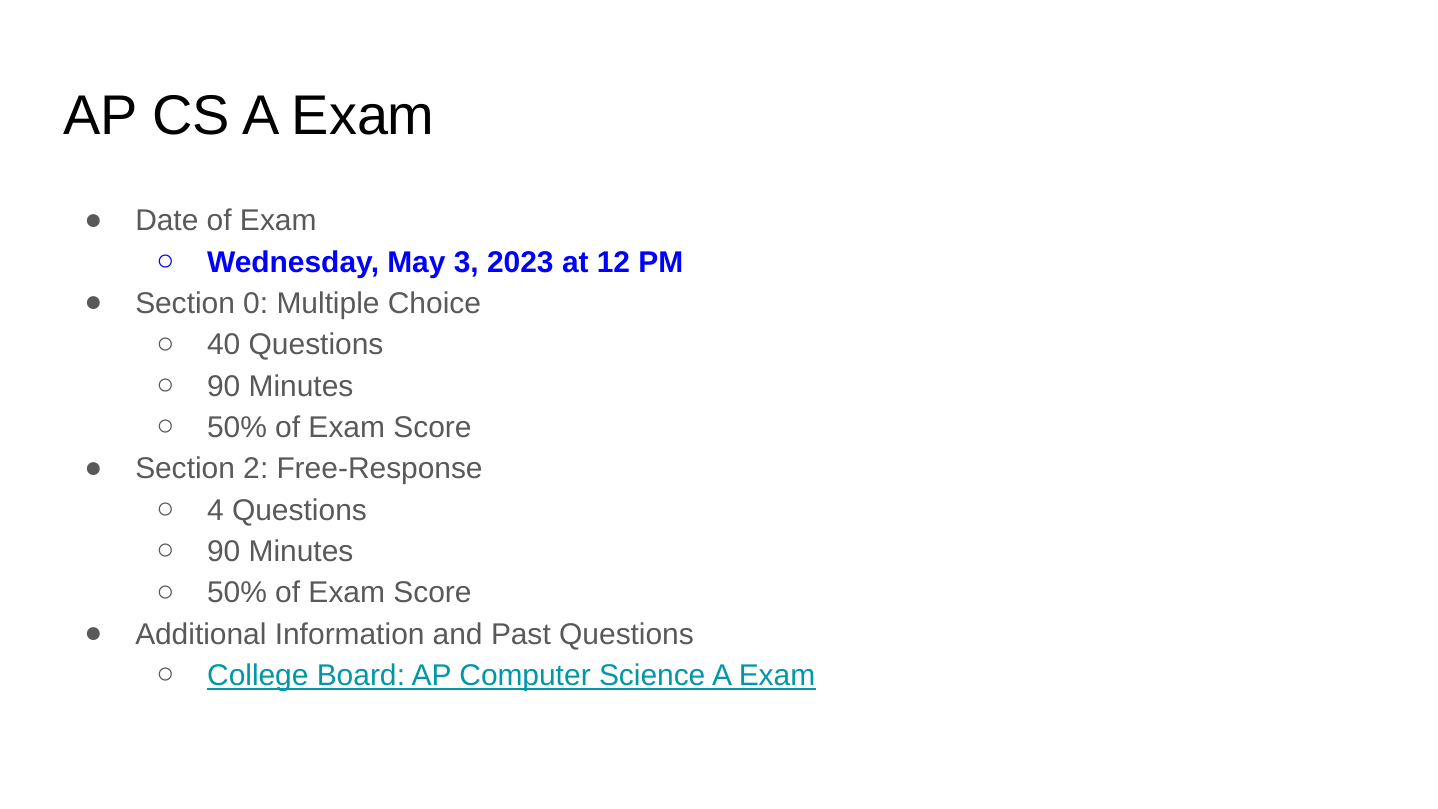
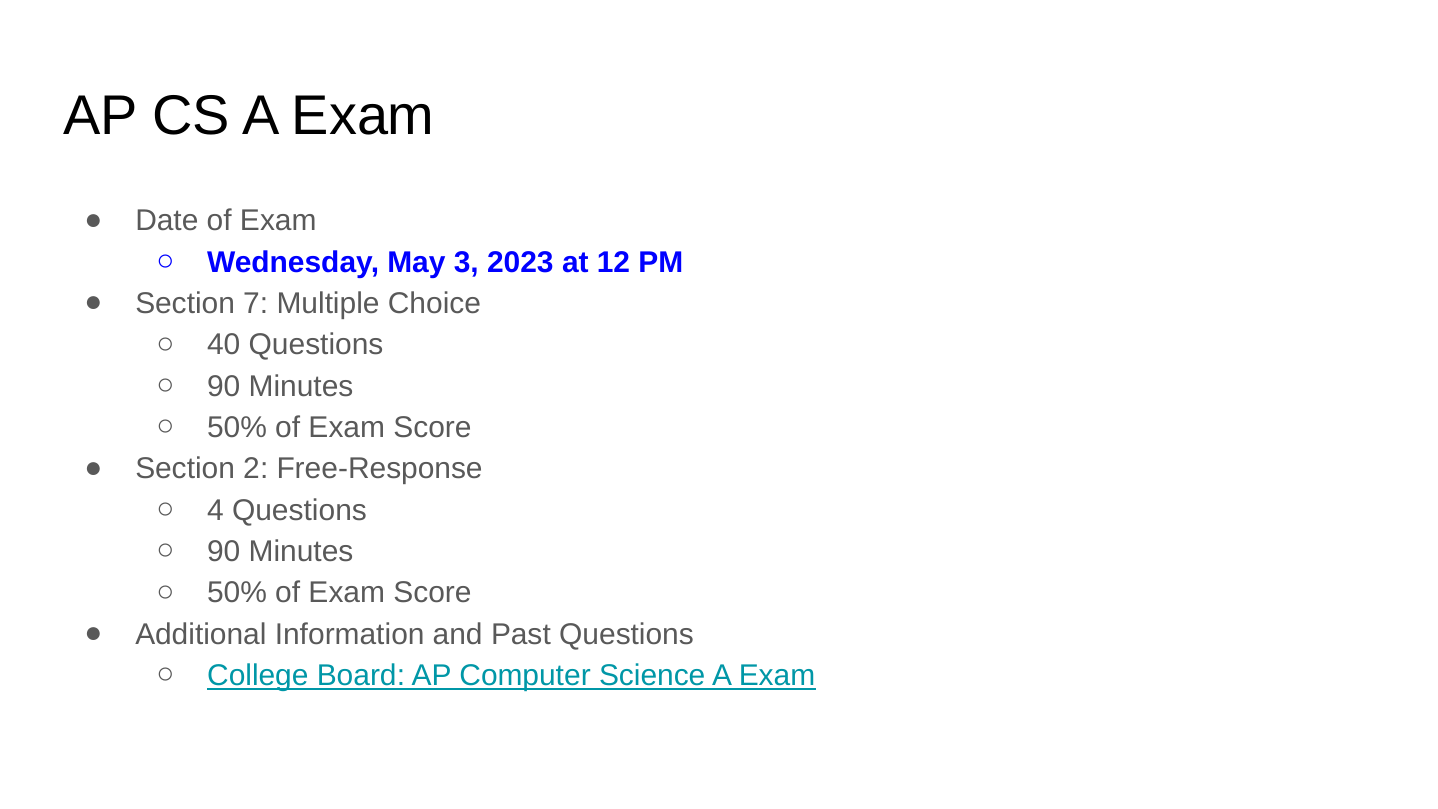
0: 0 -> 7
